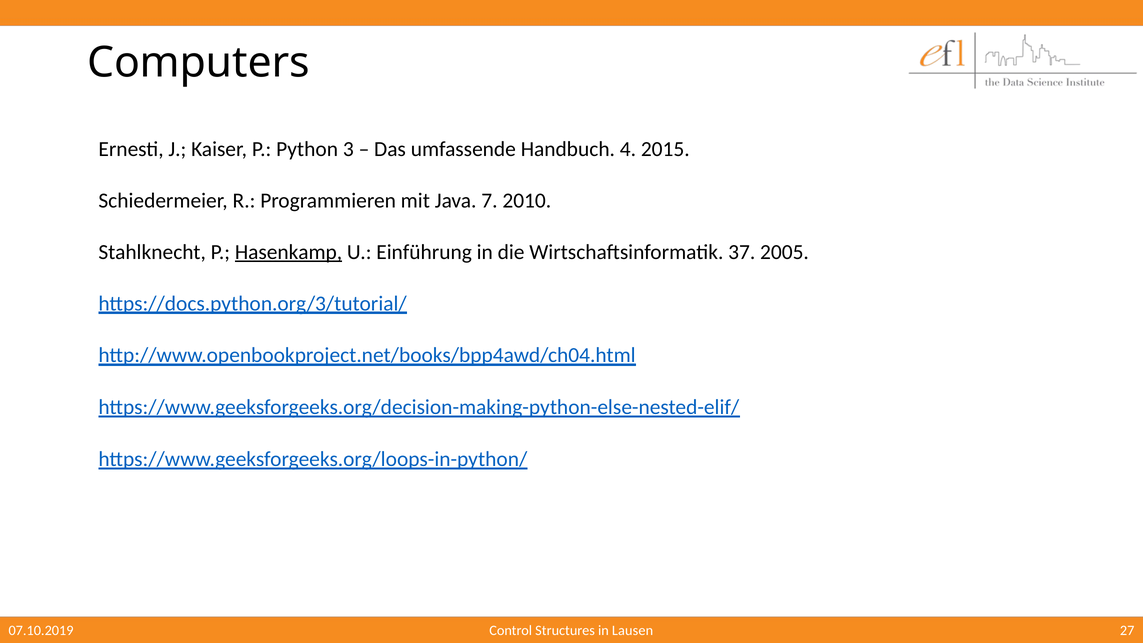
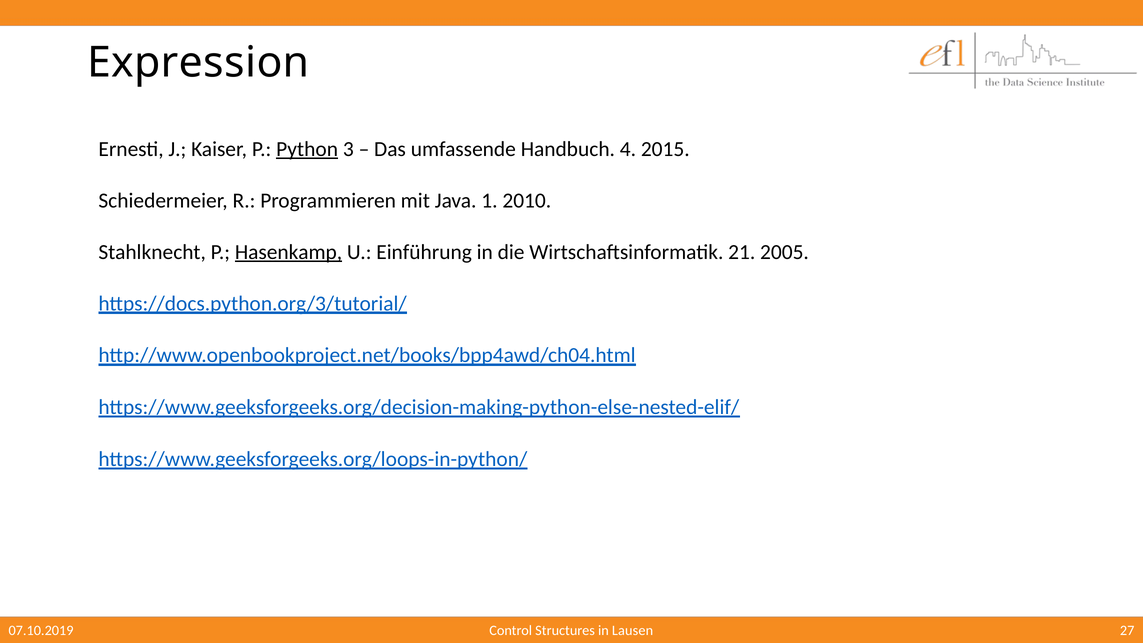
Computers: Computers -> Expression
Python underline: none -> present
7: 7 -> 1
37: 37 -> 21
